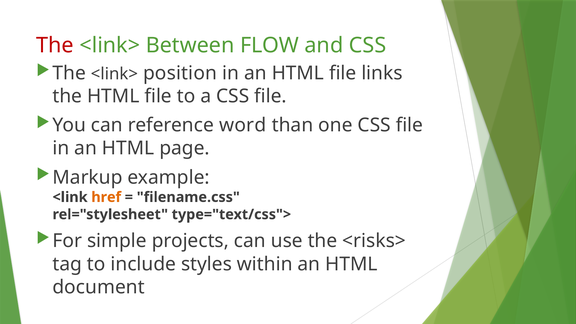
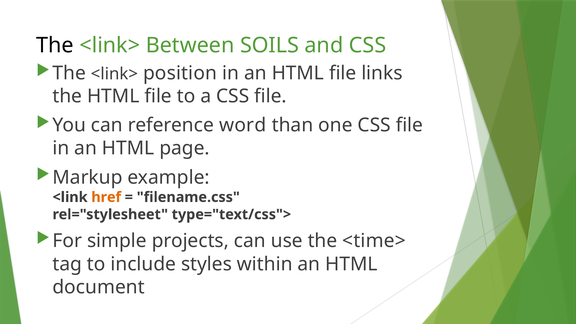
The at (55, 45) colour: red -> black
FLOW: FLOW -> SOILS
<risks>: <risks> -> <time>
